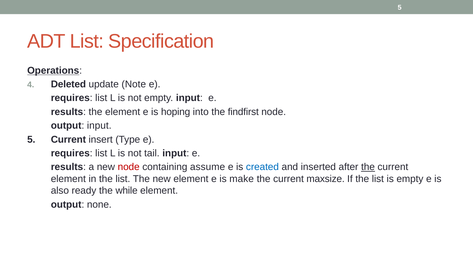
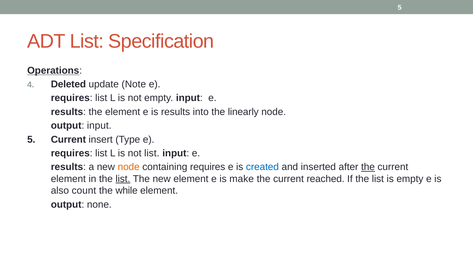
is hoping: hoping -> results
findfirst: findfirst -> linearly
not tail: tail -> list
node at (129, 167) colour: red -> orange
containing assume: assume -> requires
list at (123, 179) underline: none -> present
maxsize: maxsize -> reached
ready: ready -> count
